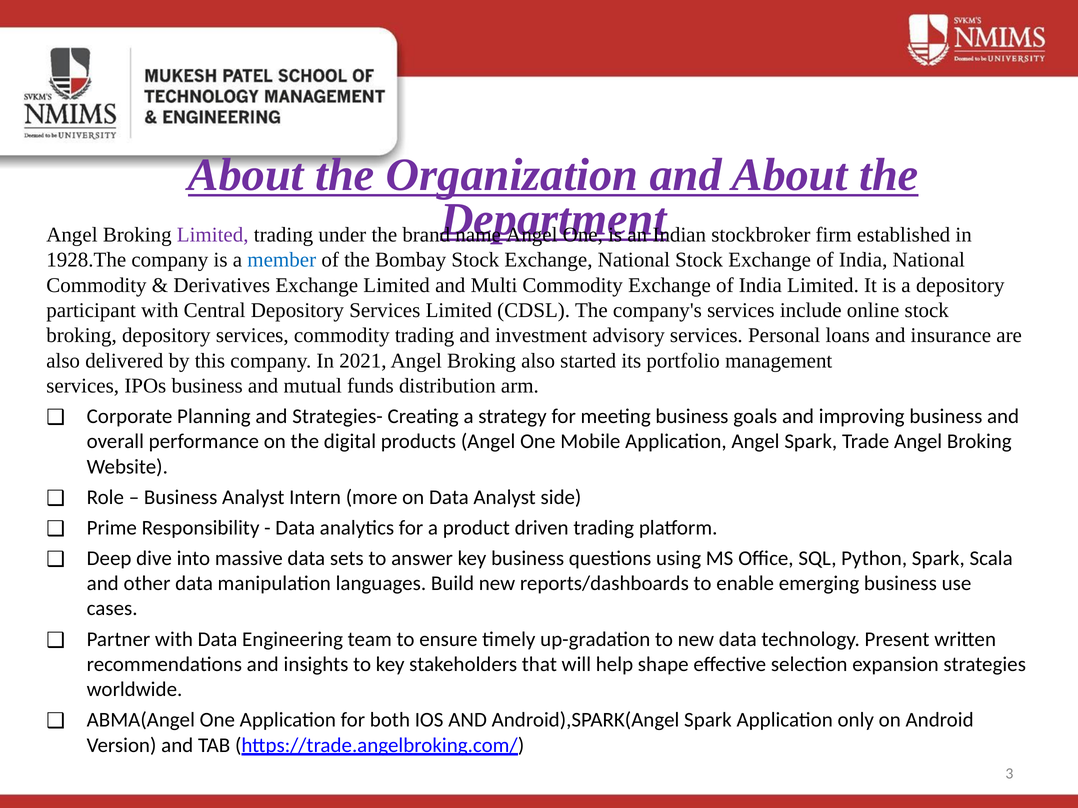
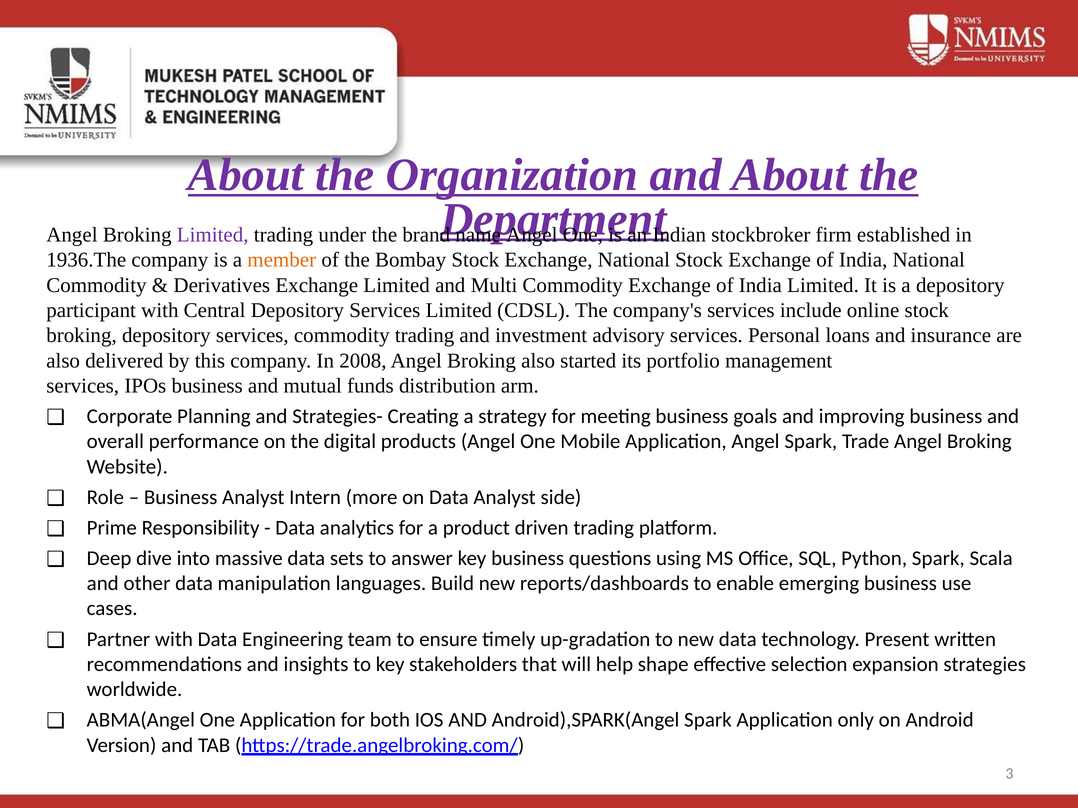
1928.The: 1928.The -> 1936.The
member colour: blue -> orange
2021: 2021 -> 2008
